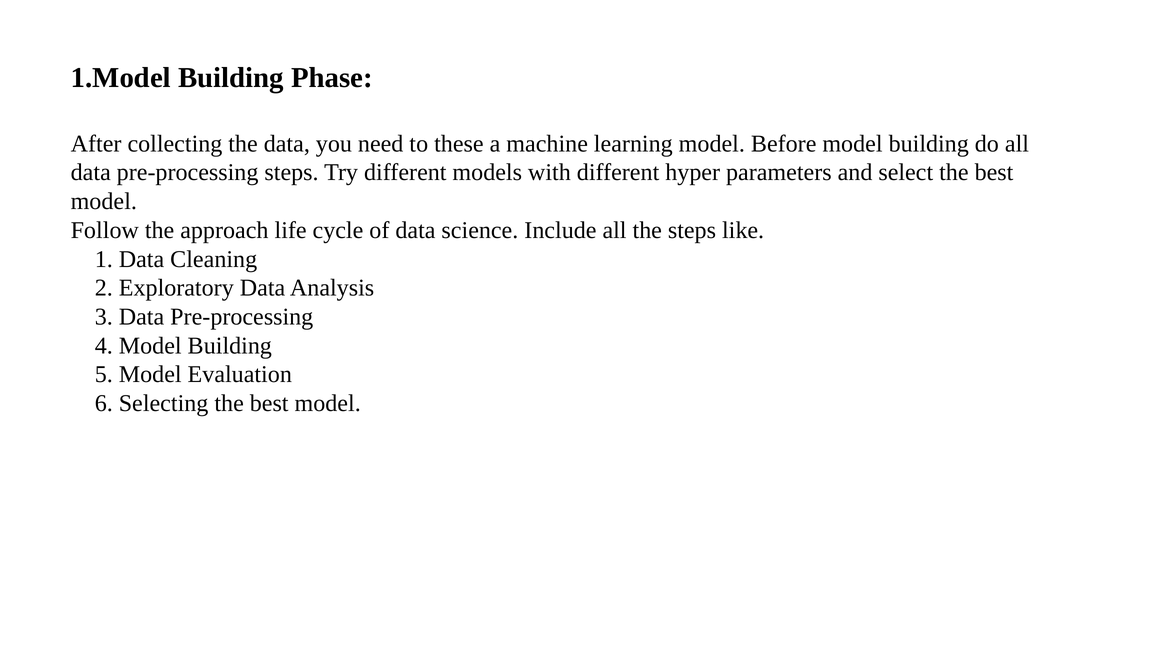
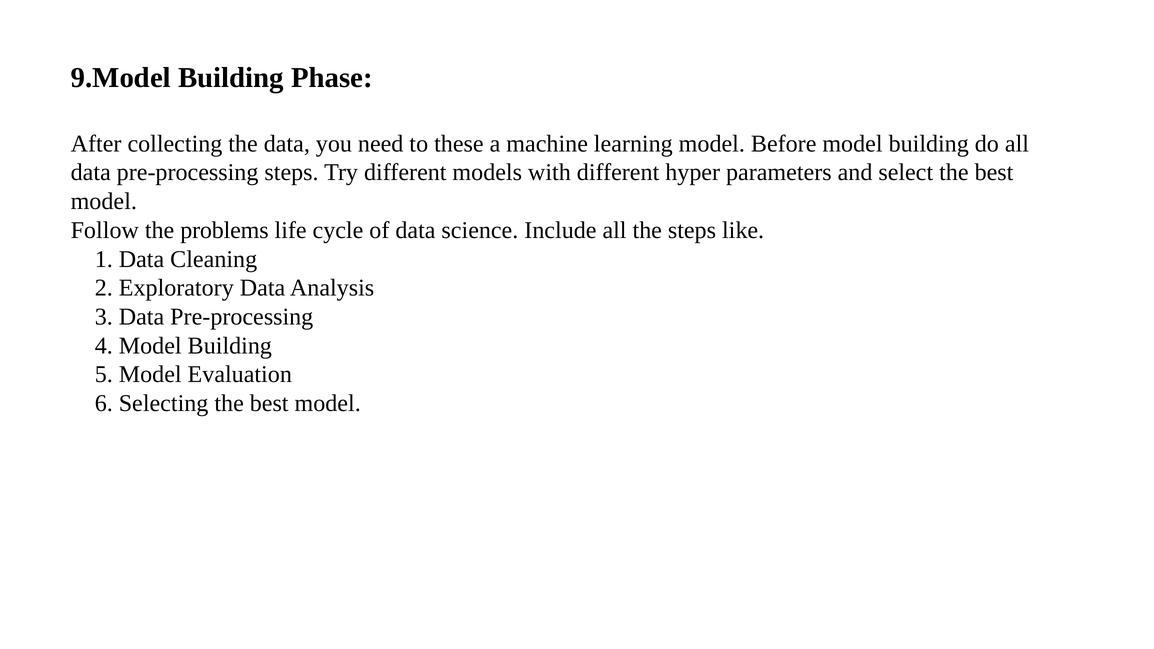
1.Model: 1.Model -> 9.Model
approach: approach -> problems
